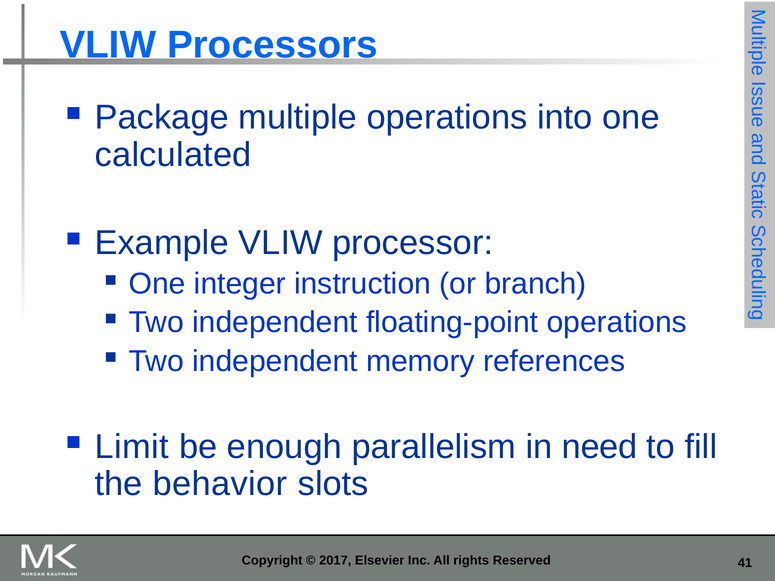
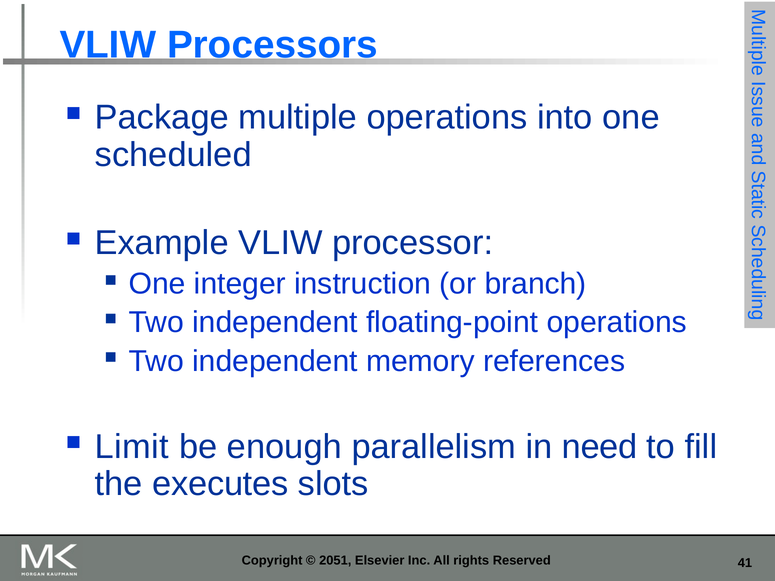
calculated: calculated -> scheduled
behavior: behavior -> executes
2017: 2017 -> 2051
